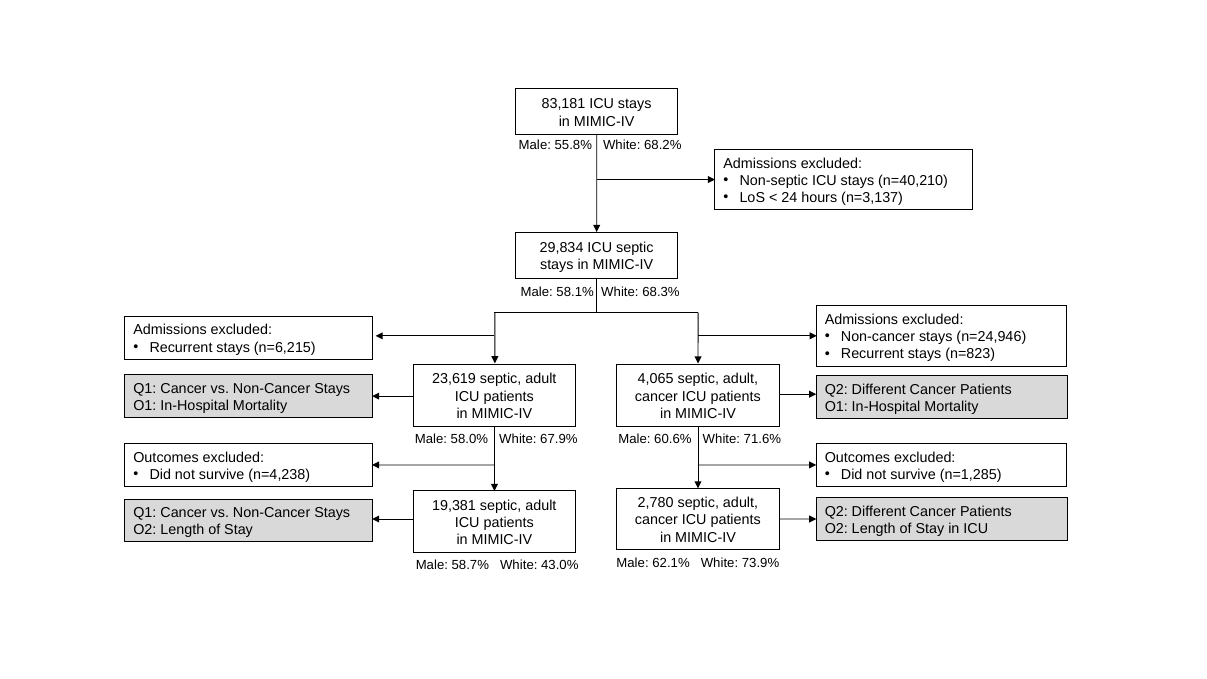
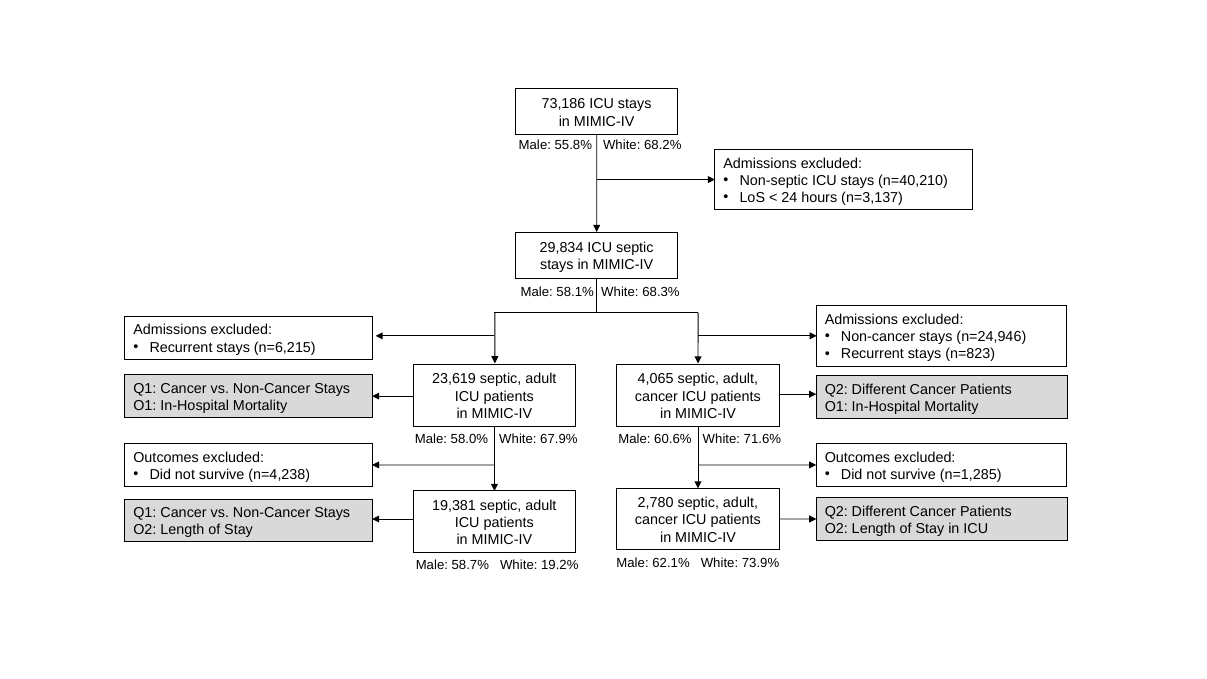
83,181: 83,181 -> 73,186
43.0%: 43.0% -> 19.2%
